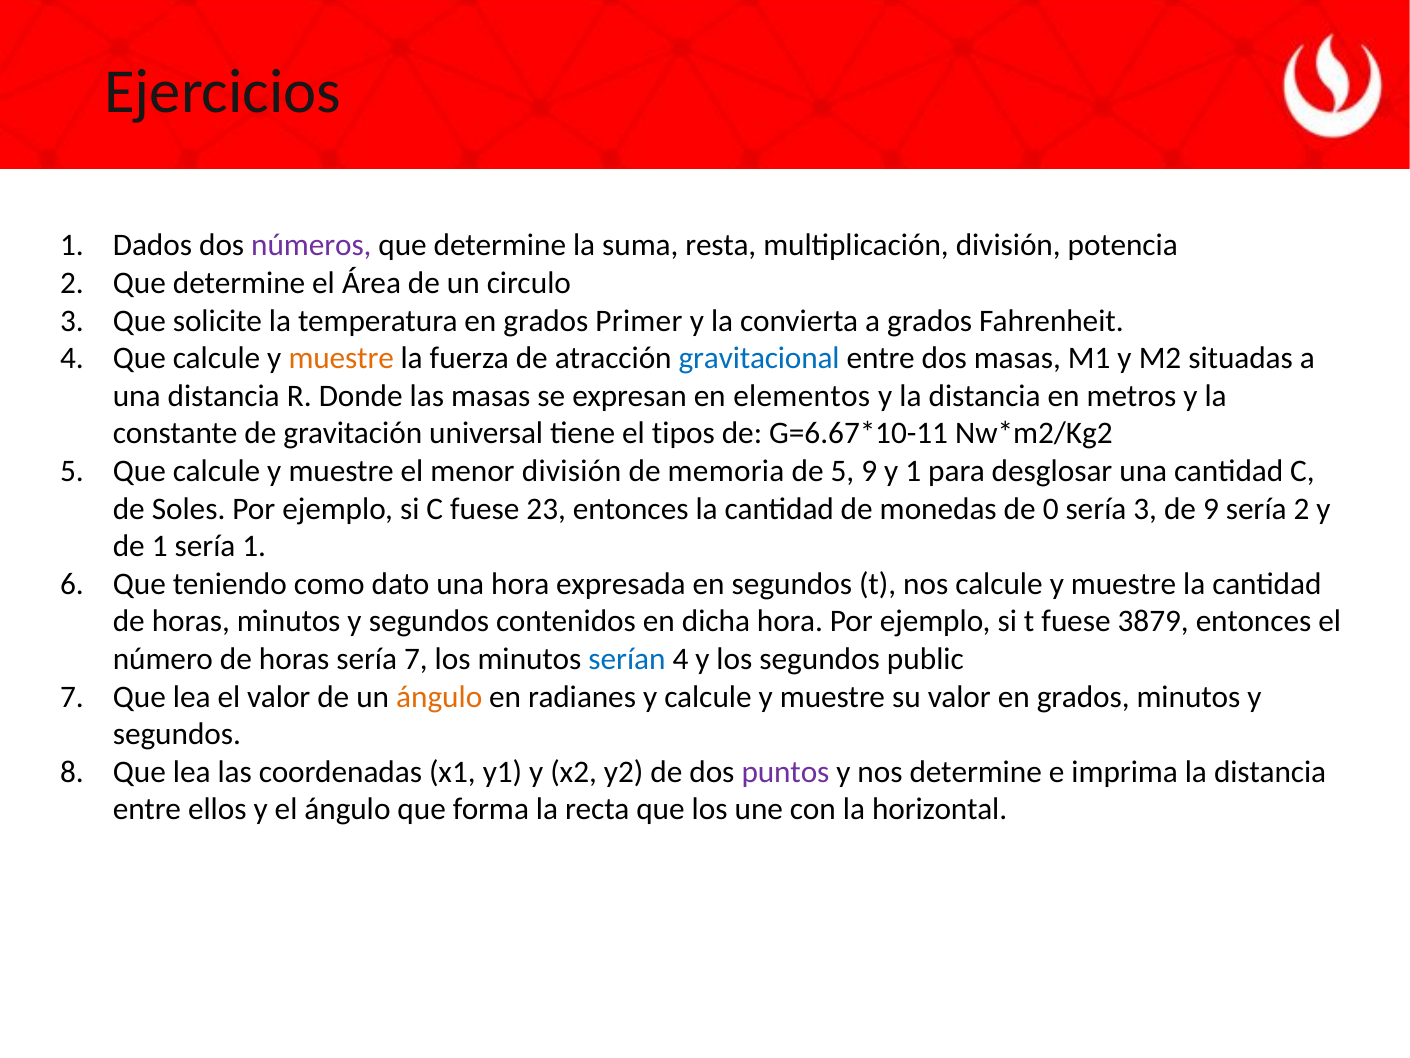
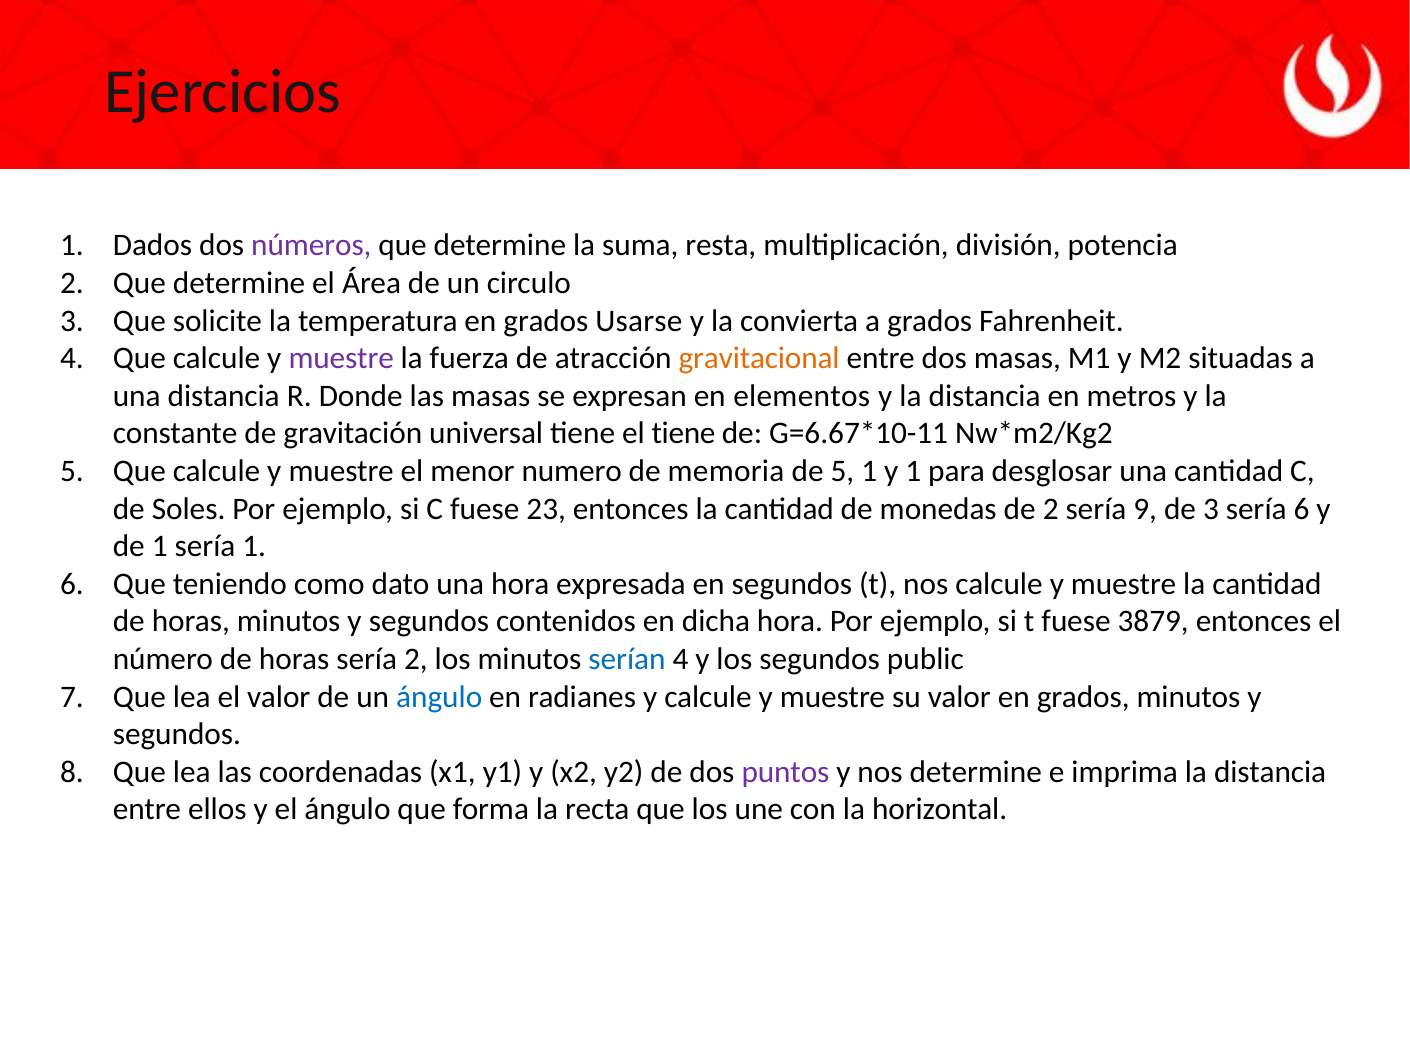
Primer: Primer -> Usarse
muestre at (341, 358) colour: orange -> purple
gravitacional colour: blue -> orange
el tipos: tipos -> tiene
menor división: división -> numero
5 9: 9 -> 1
de 0: 0 -> 2
sería 3: 3 -> 9
de 9: 9 -> 3
sería 2: 2 -> 6
sería 7: 7 -> 2
ángulo at (439, 696) colour: orange -> blue
